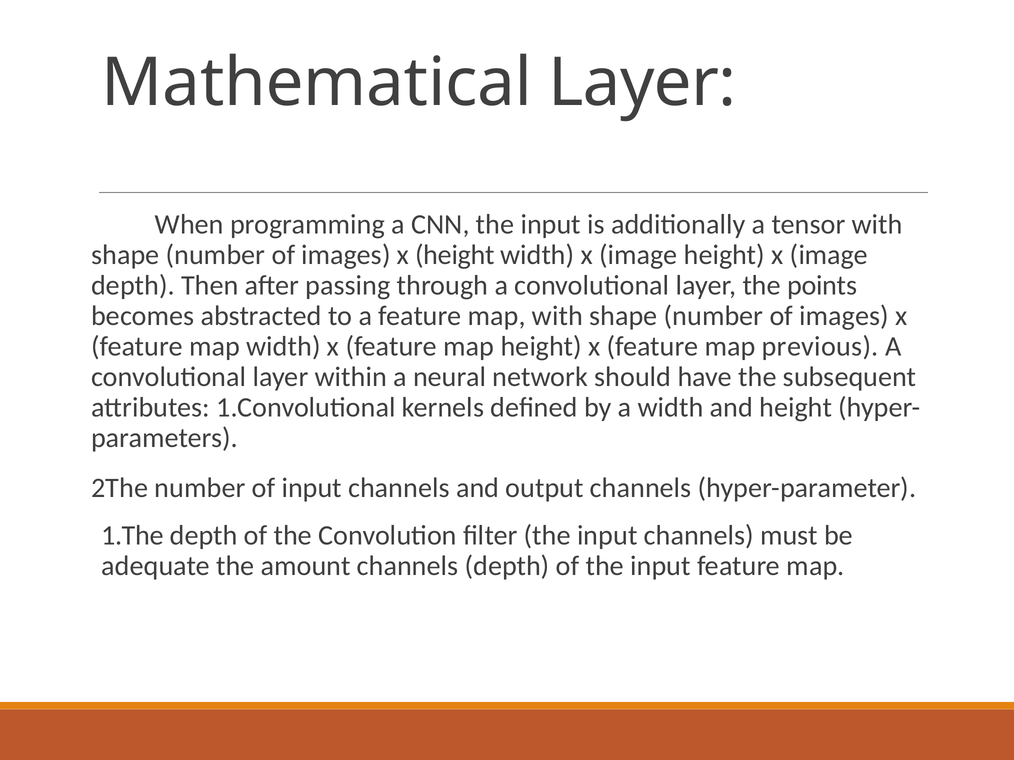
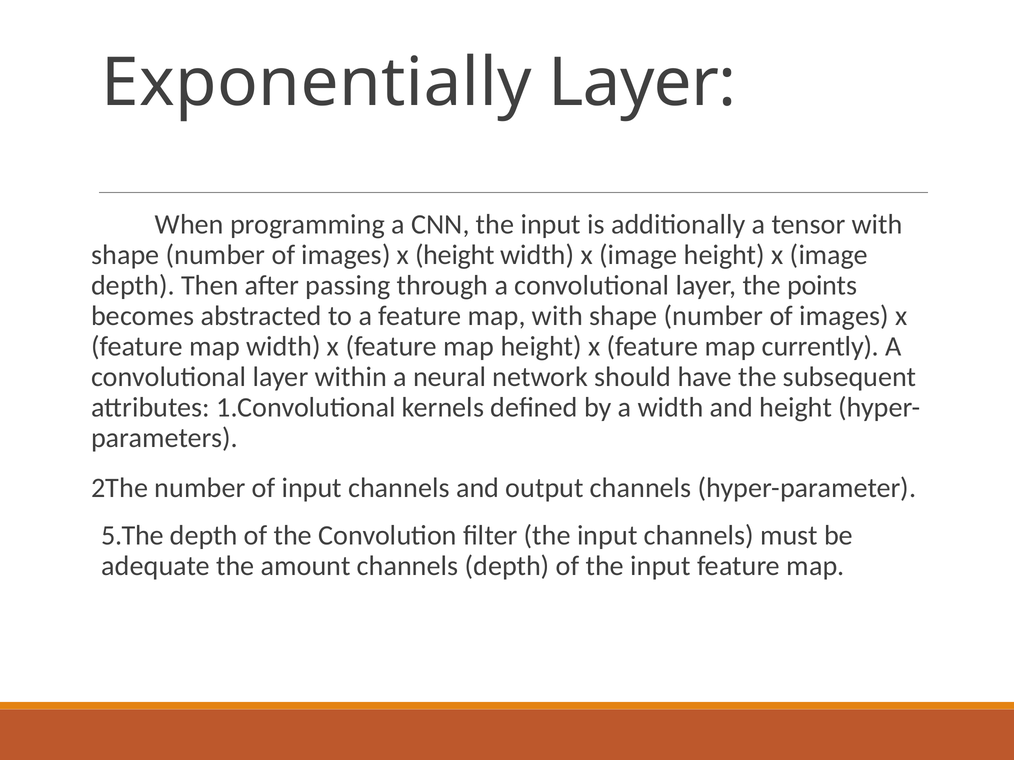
Mathematical: Mathematical -> Exponentially
previous: previous -> currently
1.The: 1.The -> 5.The
